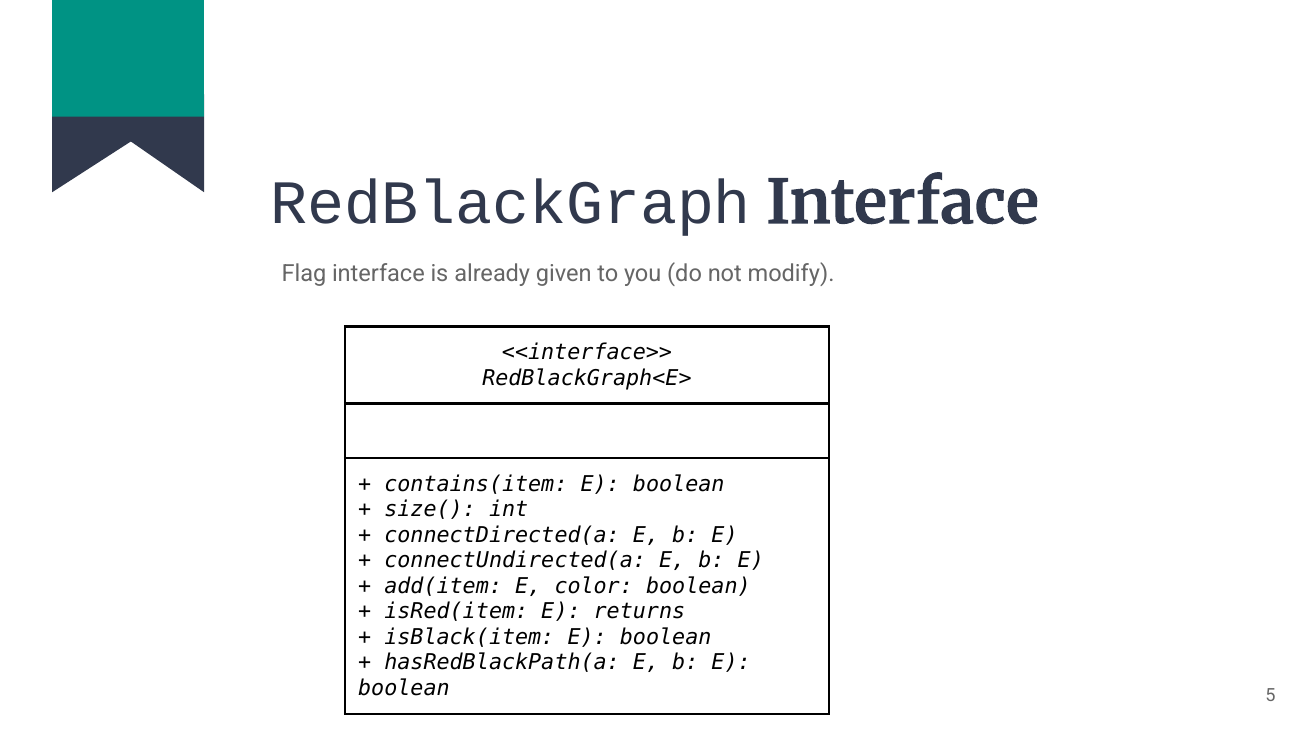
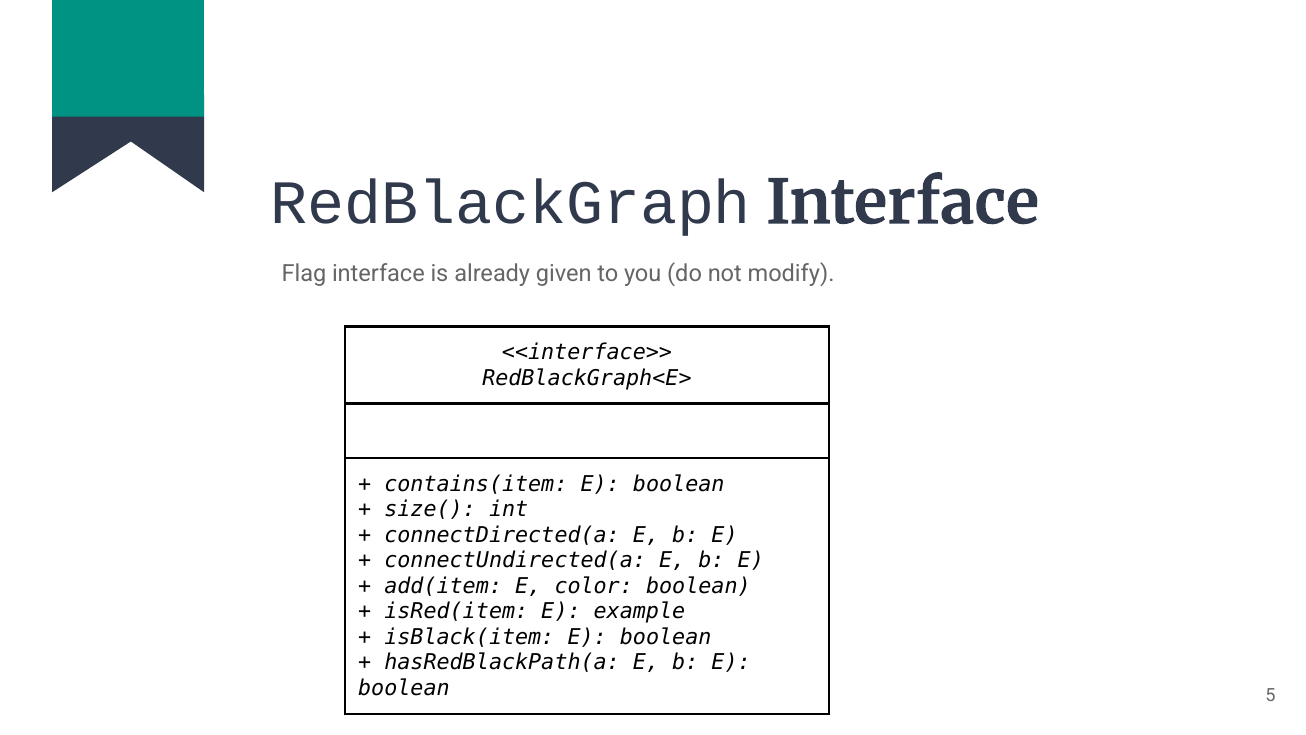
returns: returns -> example
